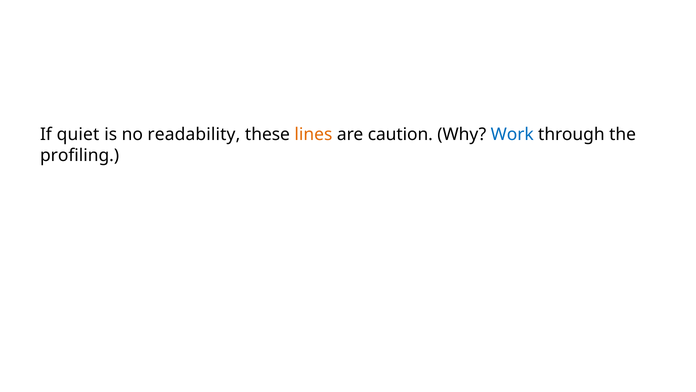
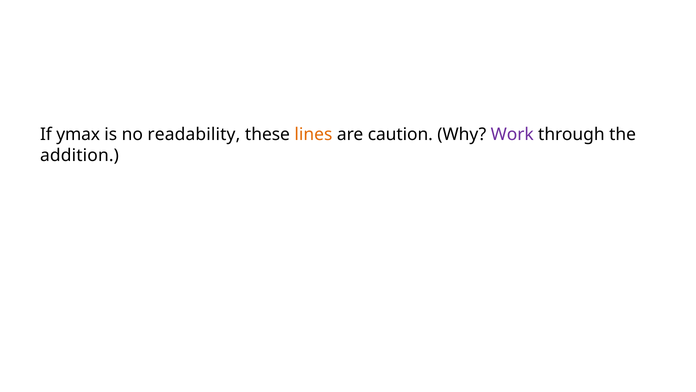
quiet: quiet -> ymax
Work colour: blue -> purple
profiling: profiling -> addition
